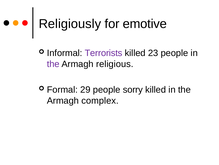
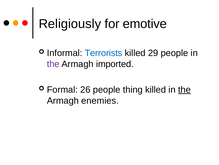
Terrorists colour: purple -> blue
23: 23 -> 29
religious: religious -> imported
29: 29 -> 26
sorry: sorry -> thing
the at (184, 89) underline: none -> present
complex: complex -> enemies
